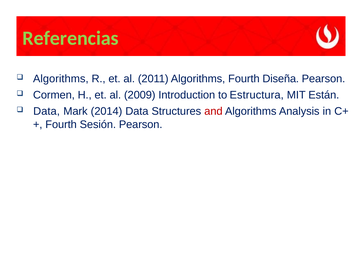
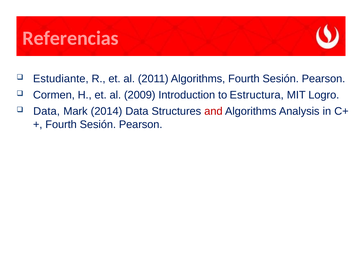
Referencias colour: light green -> pink
Algorithms at (61, 79): Algorithms -> Estudiante
Algorithms Fourth Diseña: Diseña -> Sesión
Están: Están -> Logro
